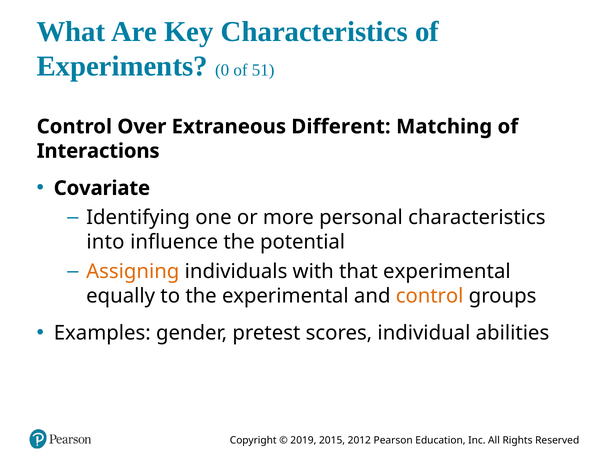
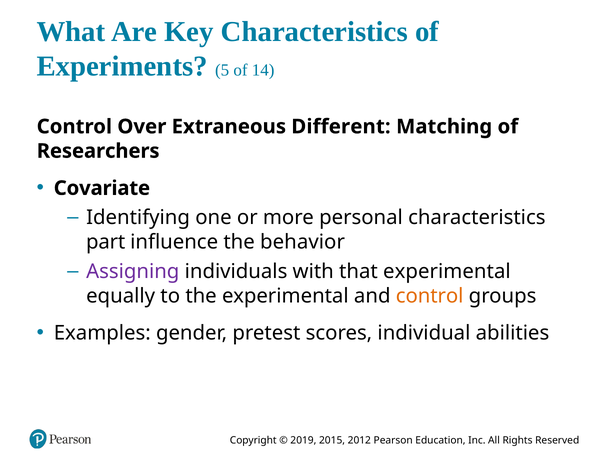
0: 0 -> 5
51: 51 -> 14
Interactions: Interactions -> Researchers
into: into -> part
potential: potential -> behavior
Assigning colour: orange -> purple
